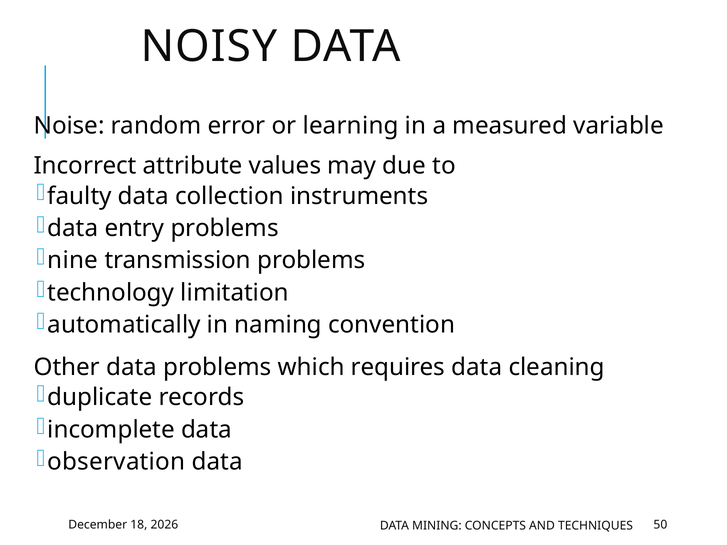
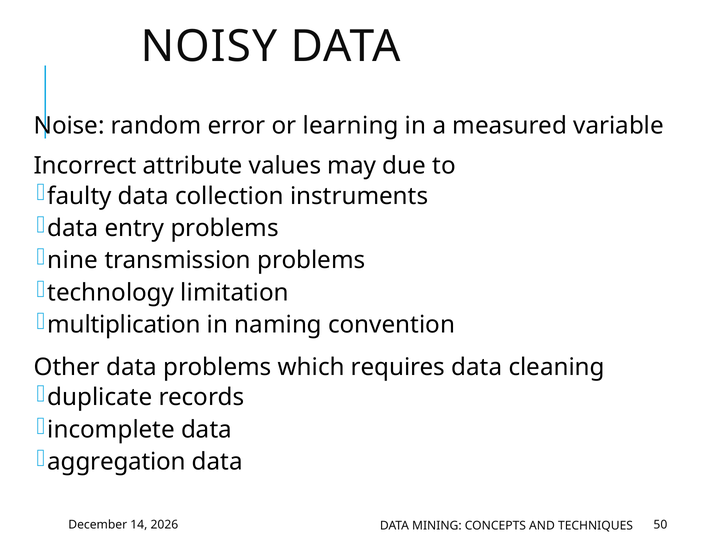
automatically: automatically -> multiplication
observation: observation -> aggregation
18: 18 -> 14
